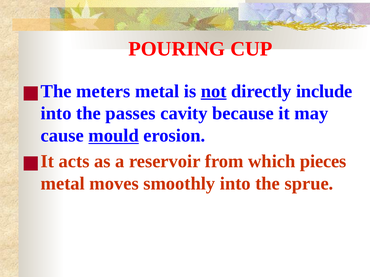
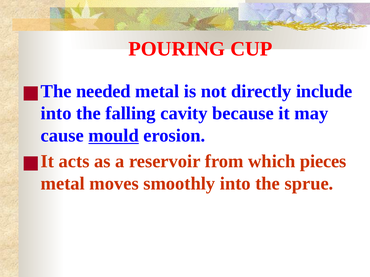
meters: meters -> needed
not underline: present -> none
passes: passes -> falling
